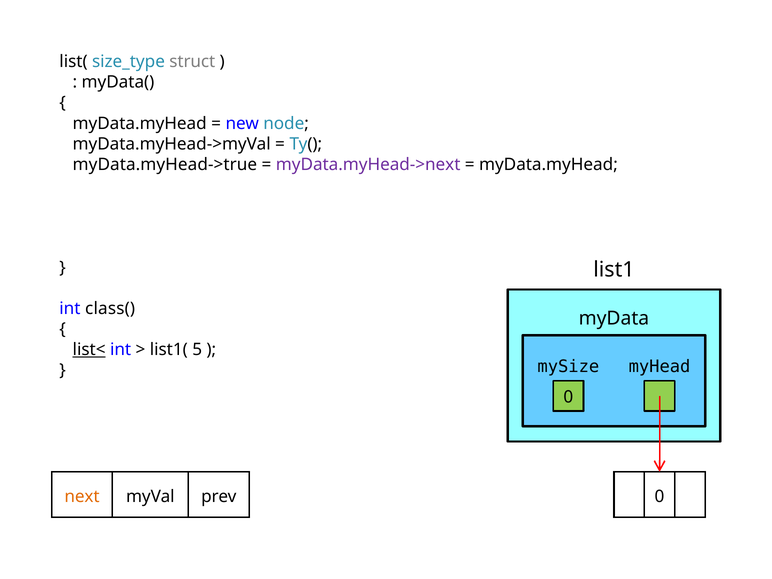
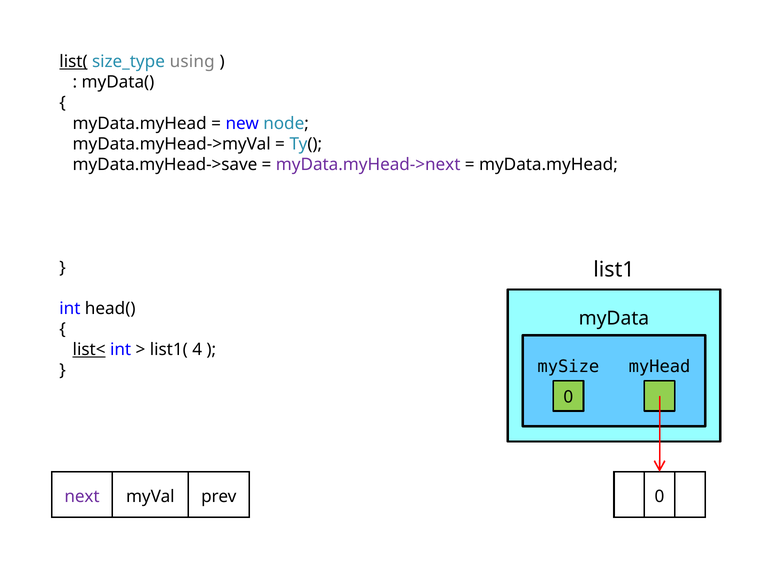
list( underline: none -> present
struct: struct -> using
myData.myHead->true: myData.myHead->true -> myData.myHead->save
class(: class( -> head(
5: 5 -> 4
next colour: orange -> purple
